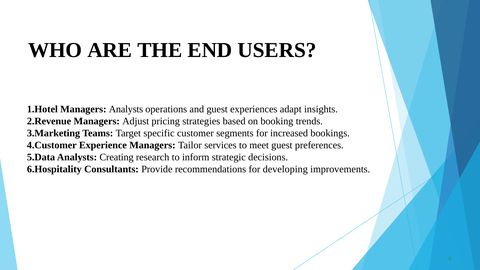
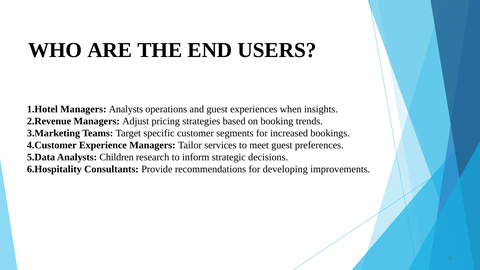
adapt: adapt -> when
Creating: Creating -> Children
